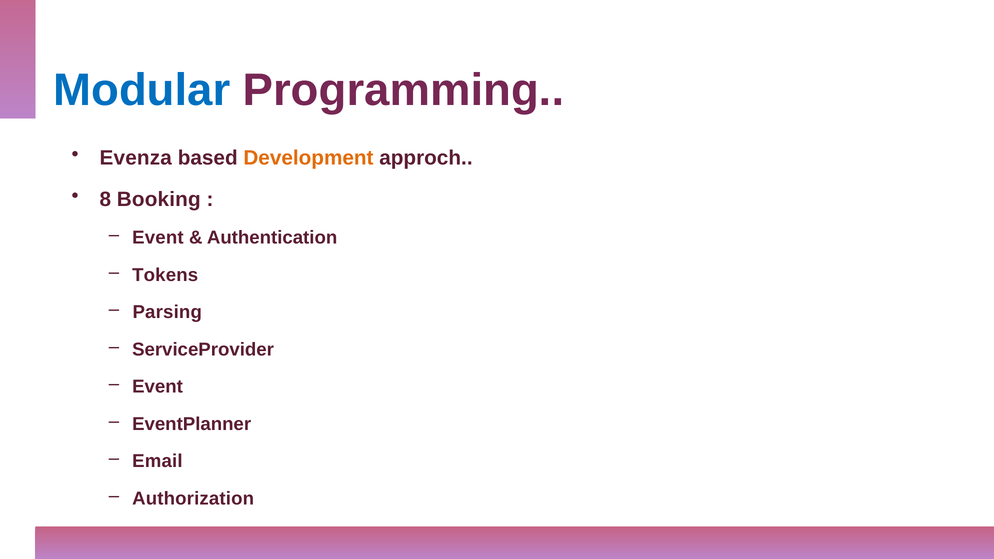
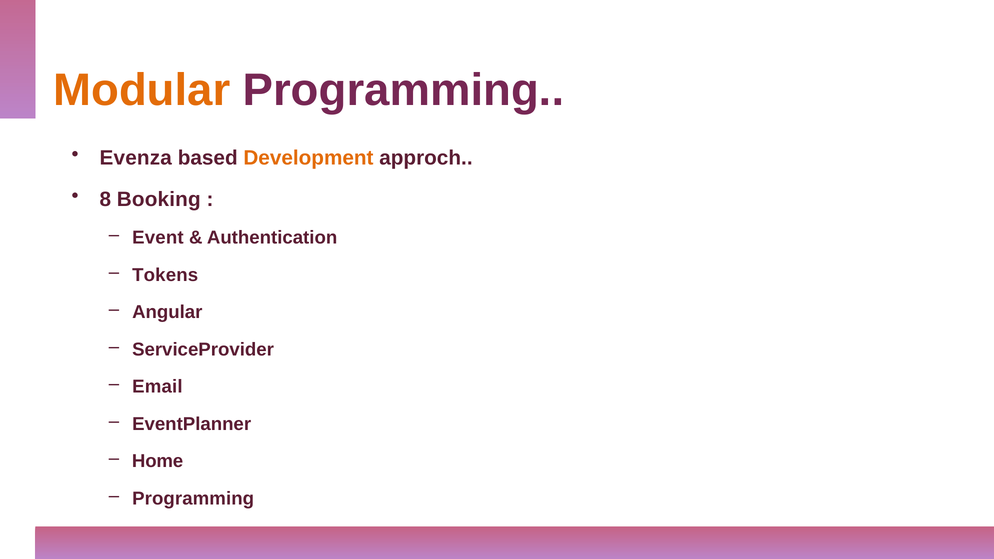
Modular colour: blue -> orange
Parsing: Parsing -> Angular
Event at (158, 387): Event -> Email
Email: Email -> Home
Authorization at (193, 499): Authorization -> Programming
